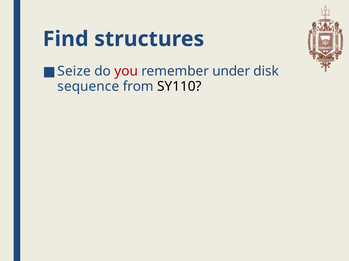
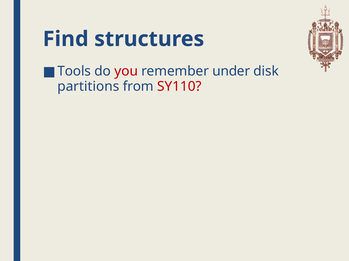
Seize: Seize -> Tools
sequence: sequence -> partitions
SY110 colour: black -> red
